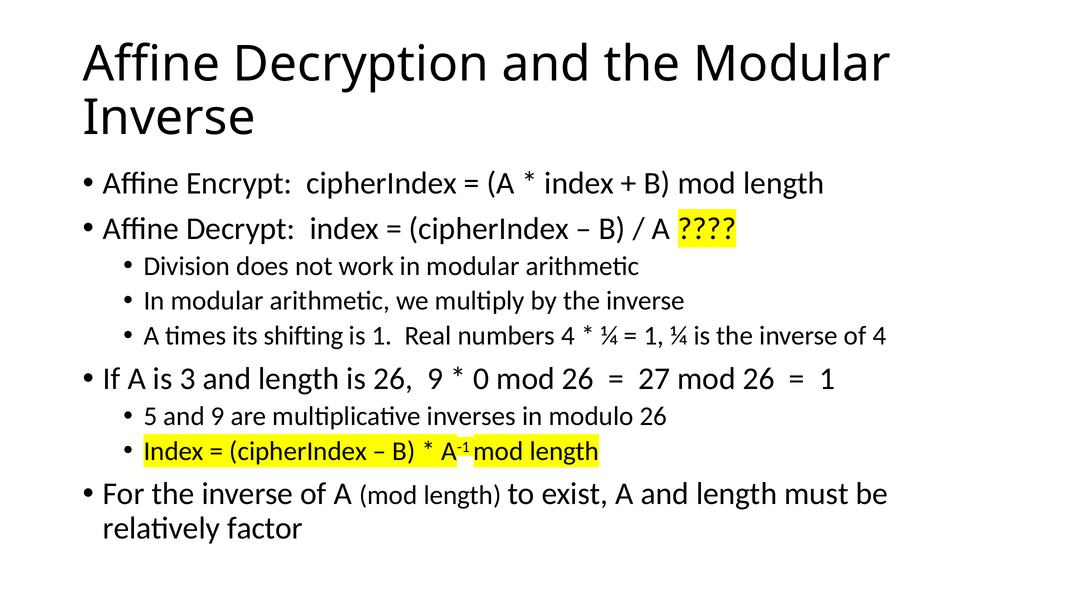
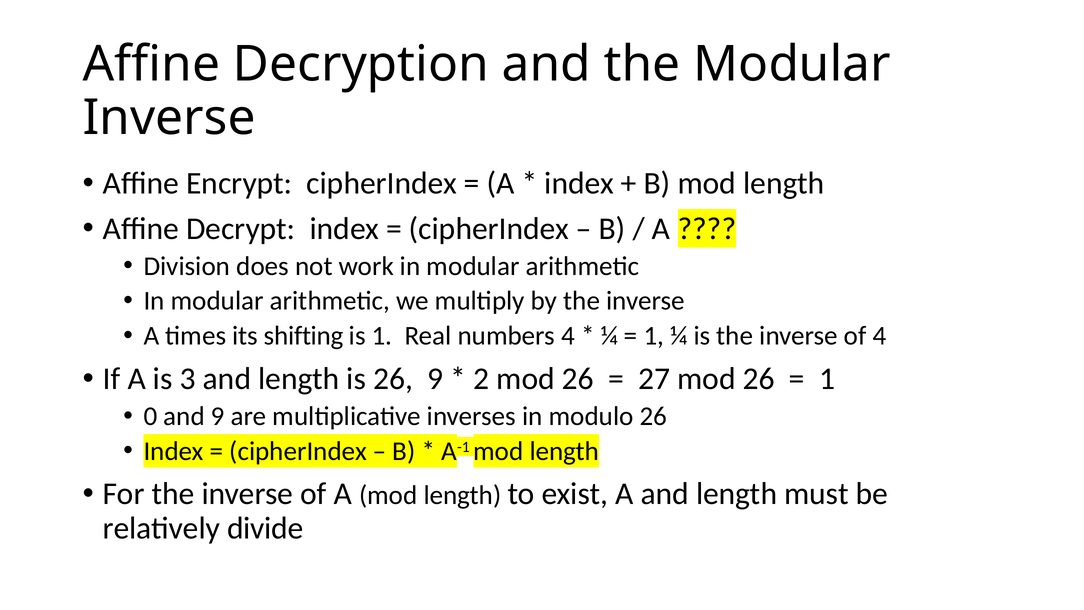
0: 0 -> 2
5: 5 -> 0
factor: factor -> divide
